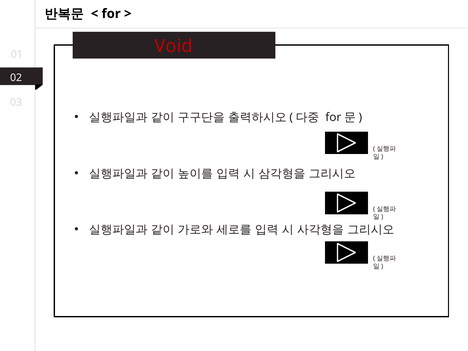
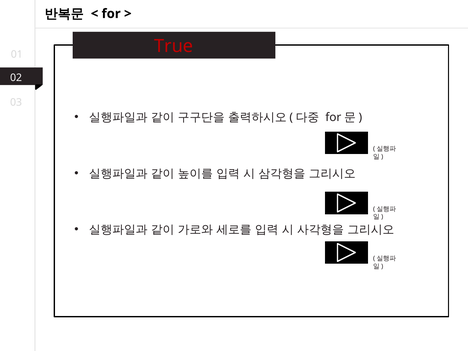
Void: Void -> True
